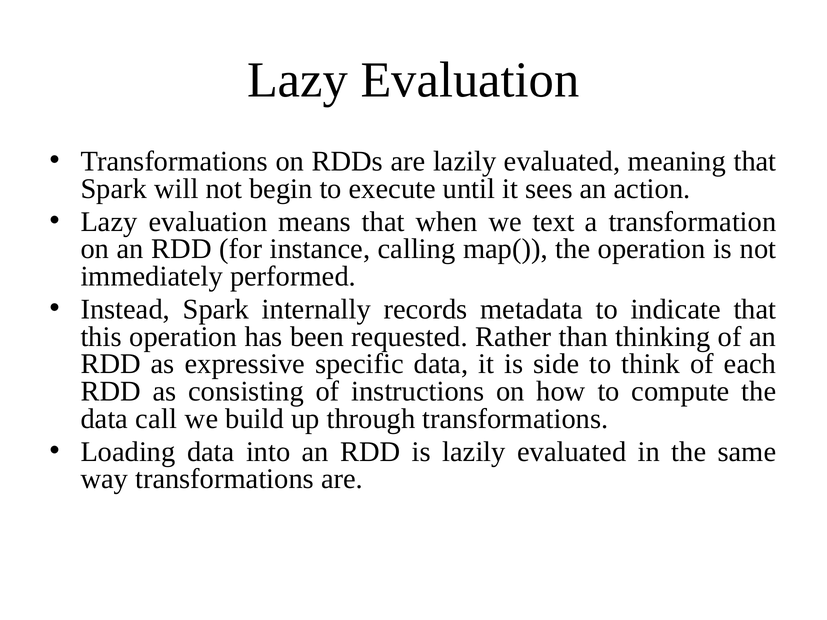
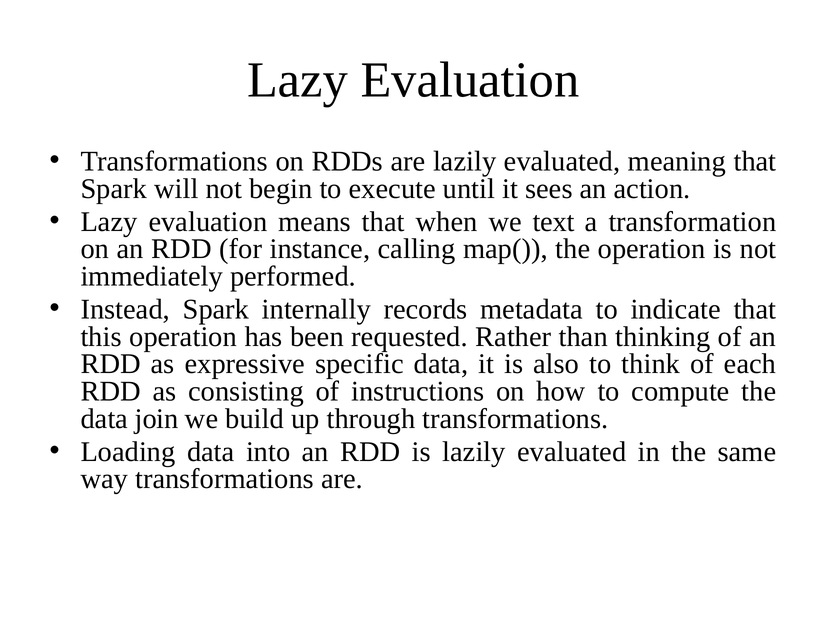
side: side -> also
call: call -> join
